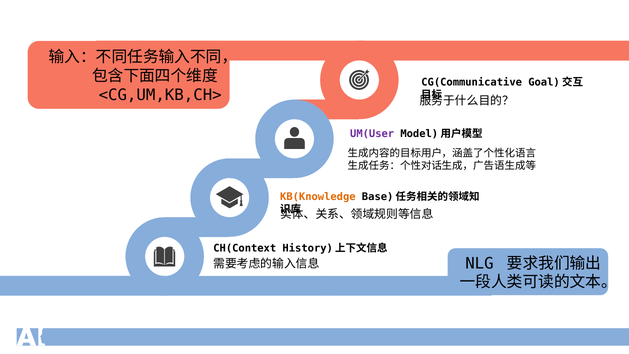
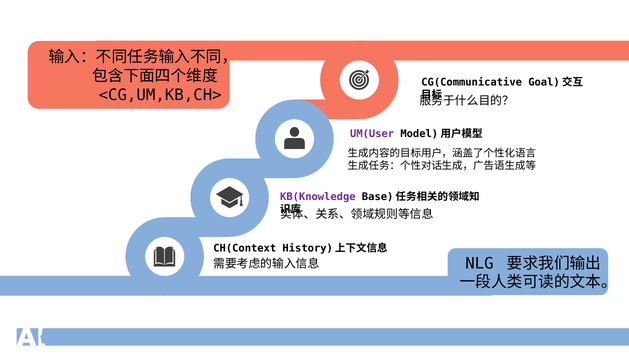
KB(Knowledge colour: orange -> purple
